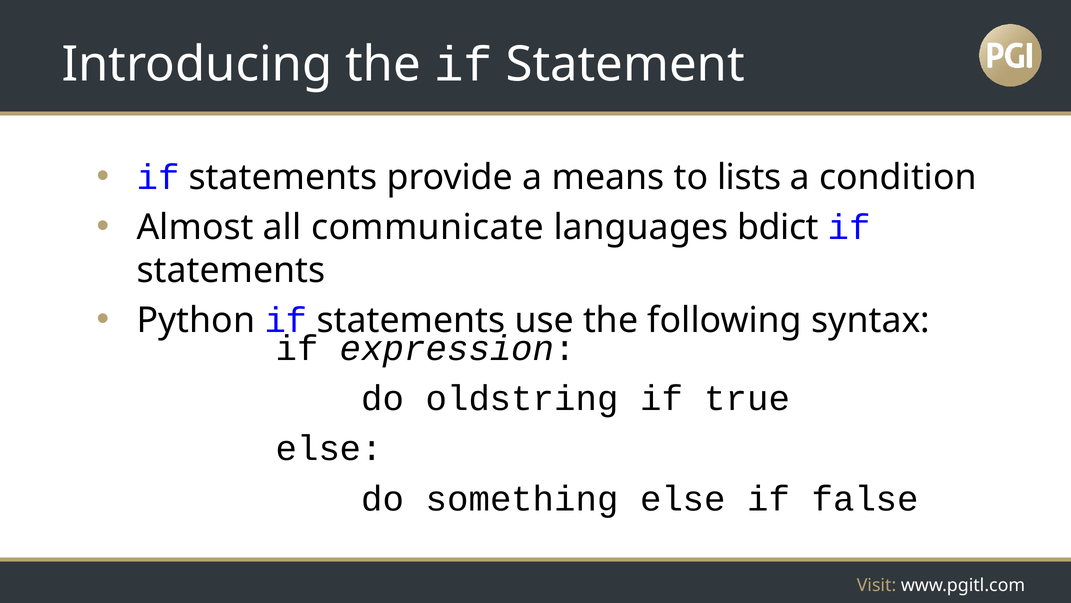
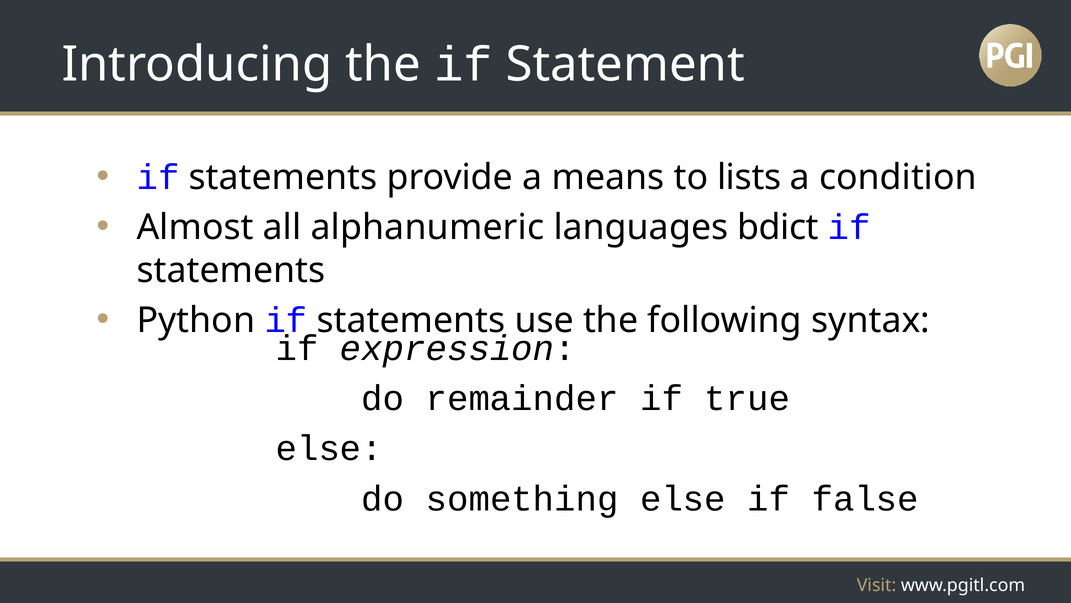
communicate: communicate -> alphanumeric
oldstring: oldstring -> remainder
